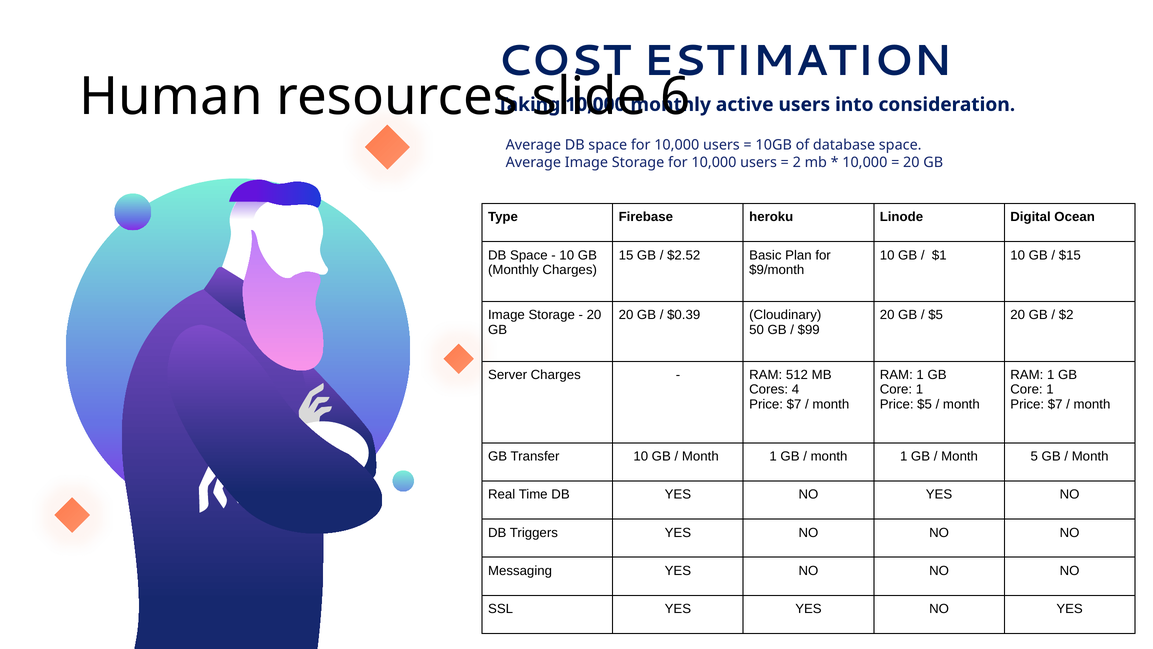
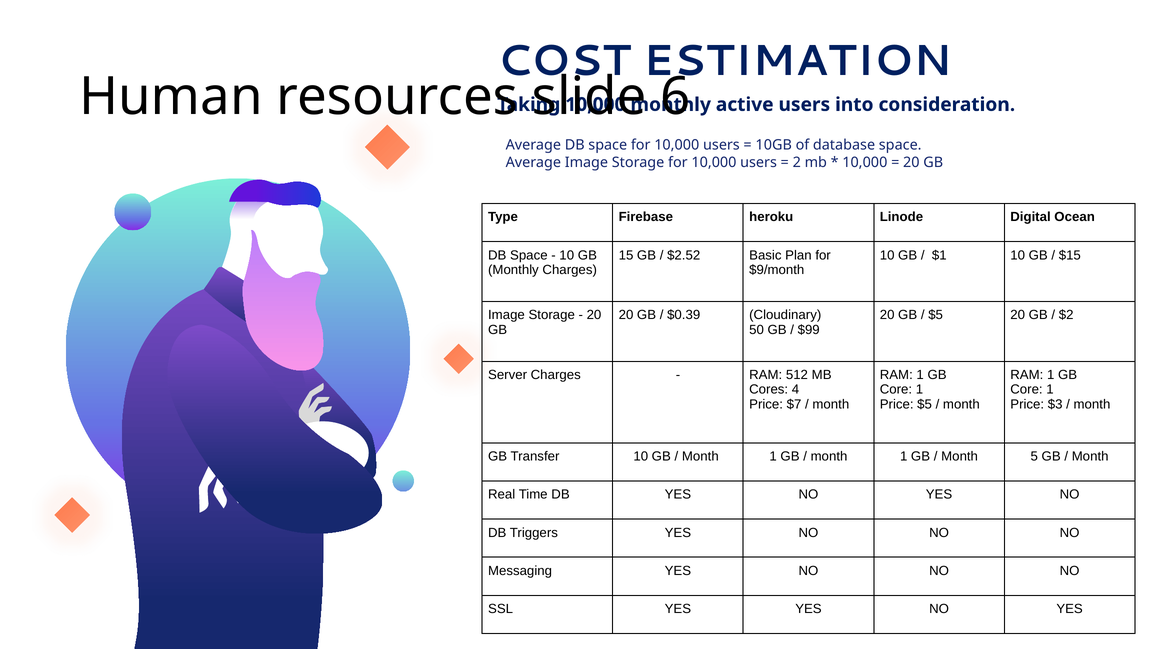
$7 at (1055, 404): $7 -> $3
